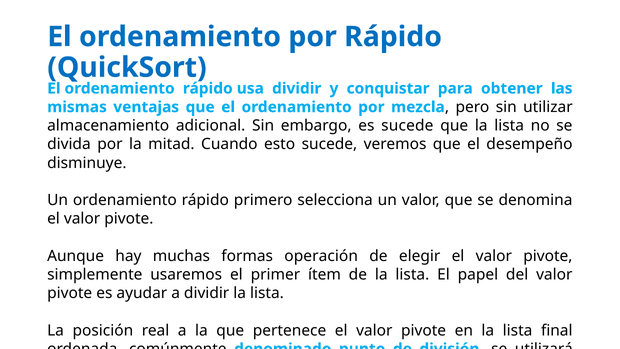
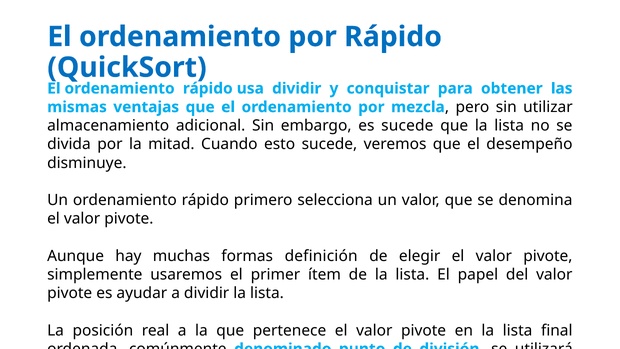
operación: operación -> definición
